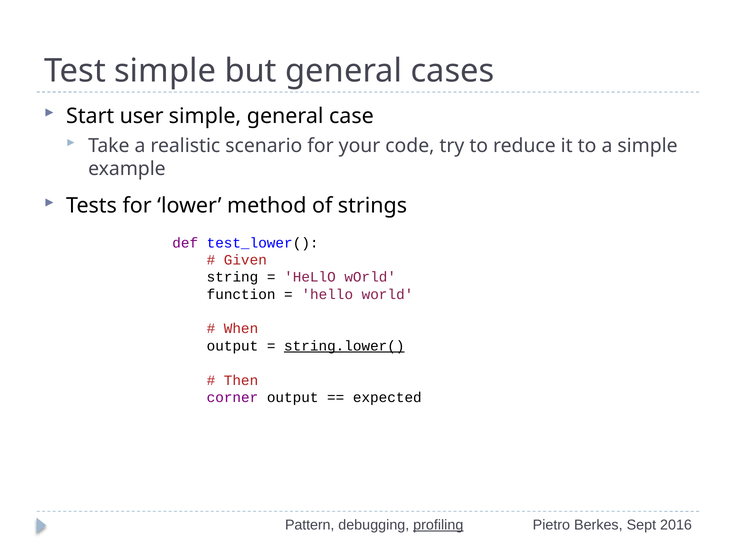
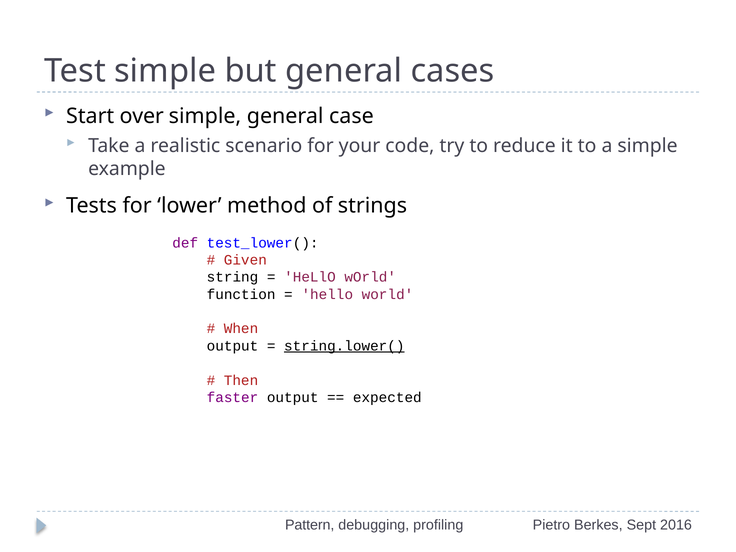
user: user -> over
corner: corner -> faster
profiling underline: present -> none
